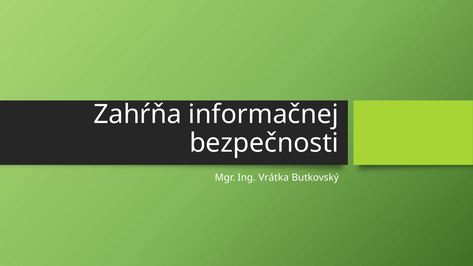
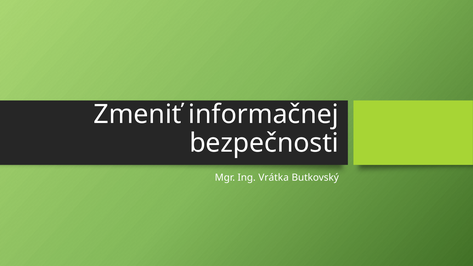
Zahŕňa: Zahŕňa -> Zmeniť
